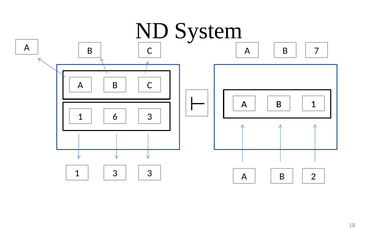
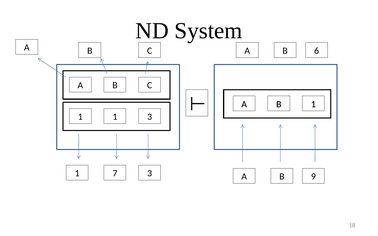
7: 7 -> 6
1 6: 6 -> 1
1 3: 3 -> 7
2: 2 -> 9
